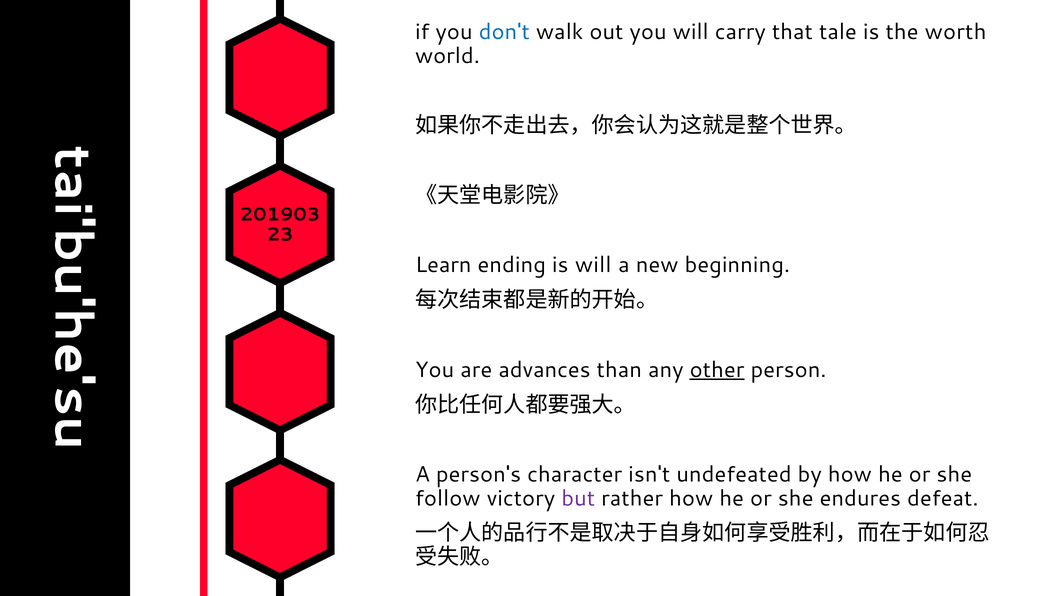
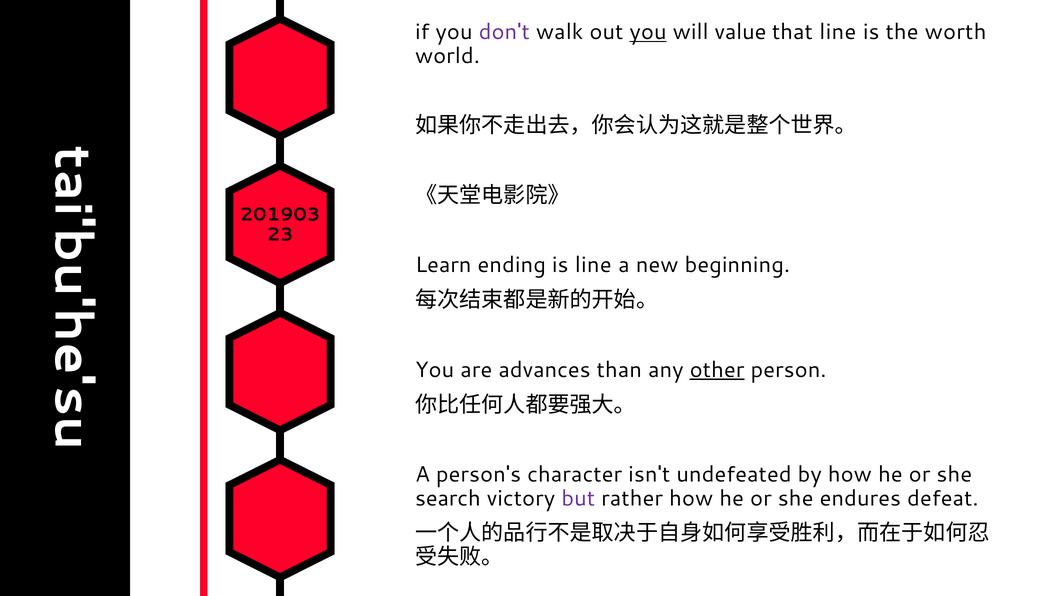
don't colour: blue -> purple
you at (648, 32) underline: none -> present
carry: carry -> value
that tale: tale -> line
is will: will -> line
follow: follow -> search
